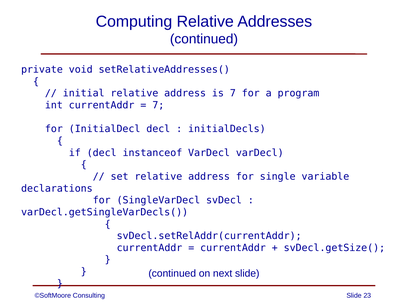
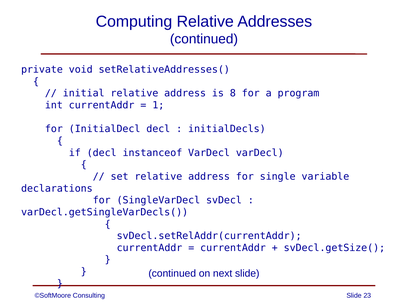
is 7: 7 -> 8
7 at (158, 105): 7 -> 1
